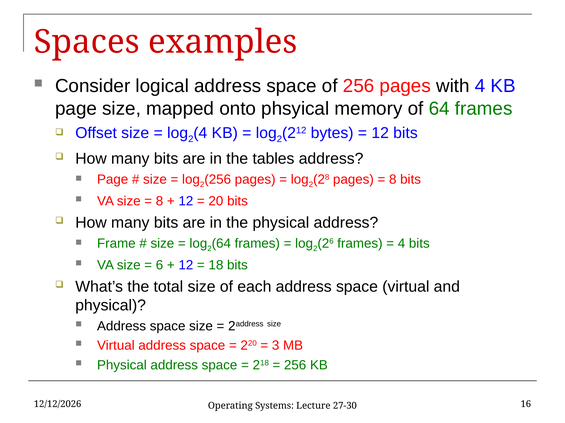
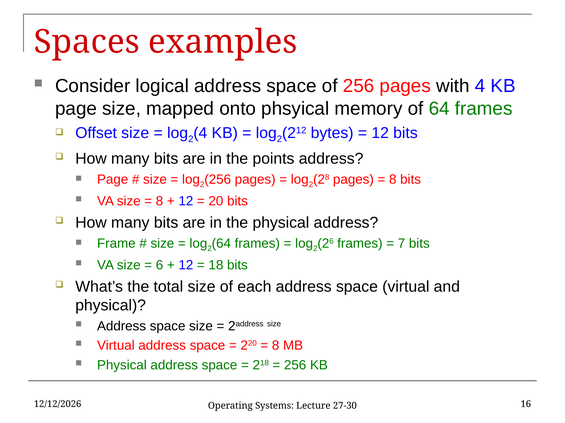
tables: tables -> points
4 at (401, 244): 4 -> 7
3 at (276, 346): 3 -> 8
